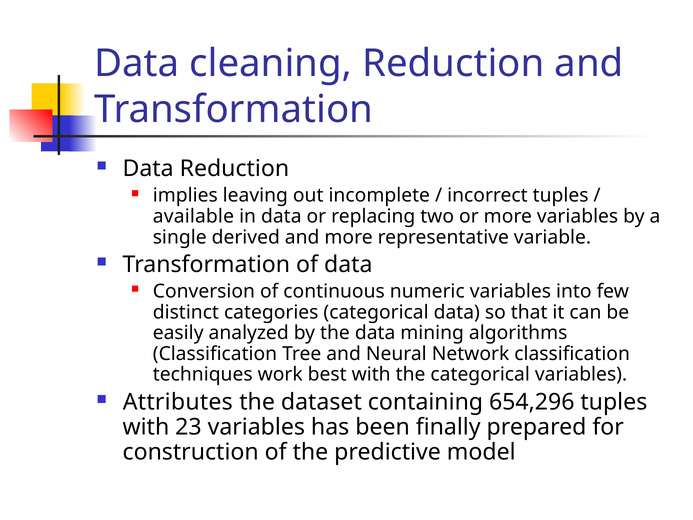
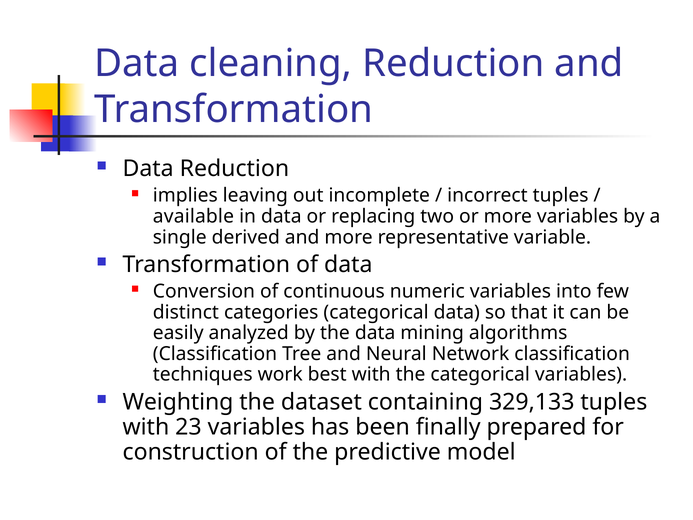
Attributes: Attributes -> Weighting
654,296: 654,296 -> 329,133
